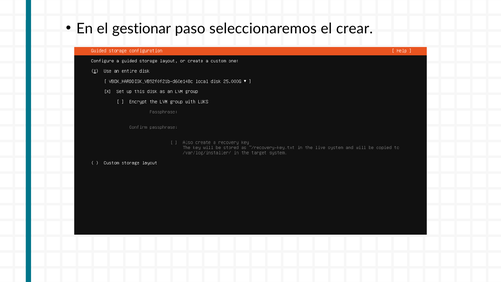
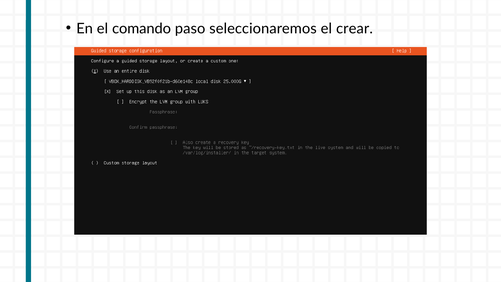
gestionar: gestionar -> comando
